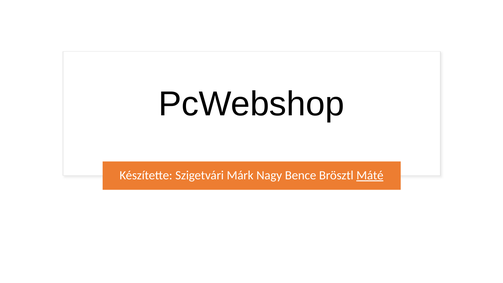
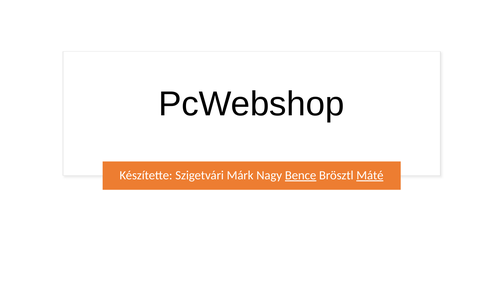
Bence underline: none -> present
